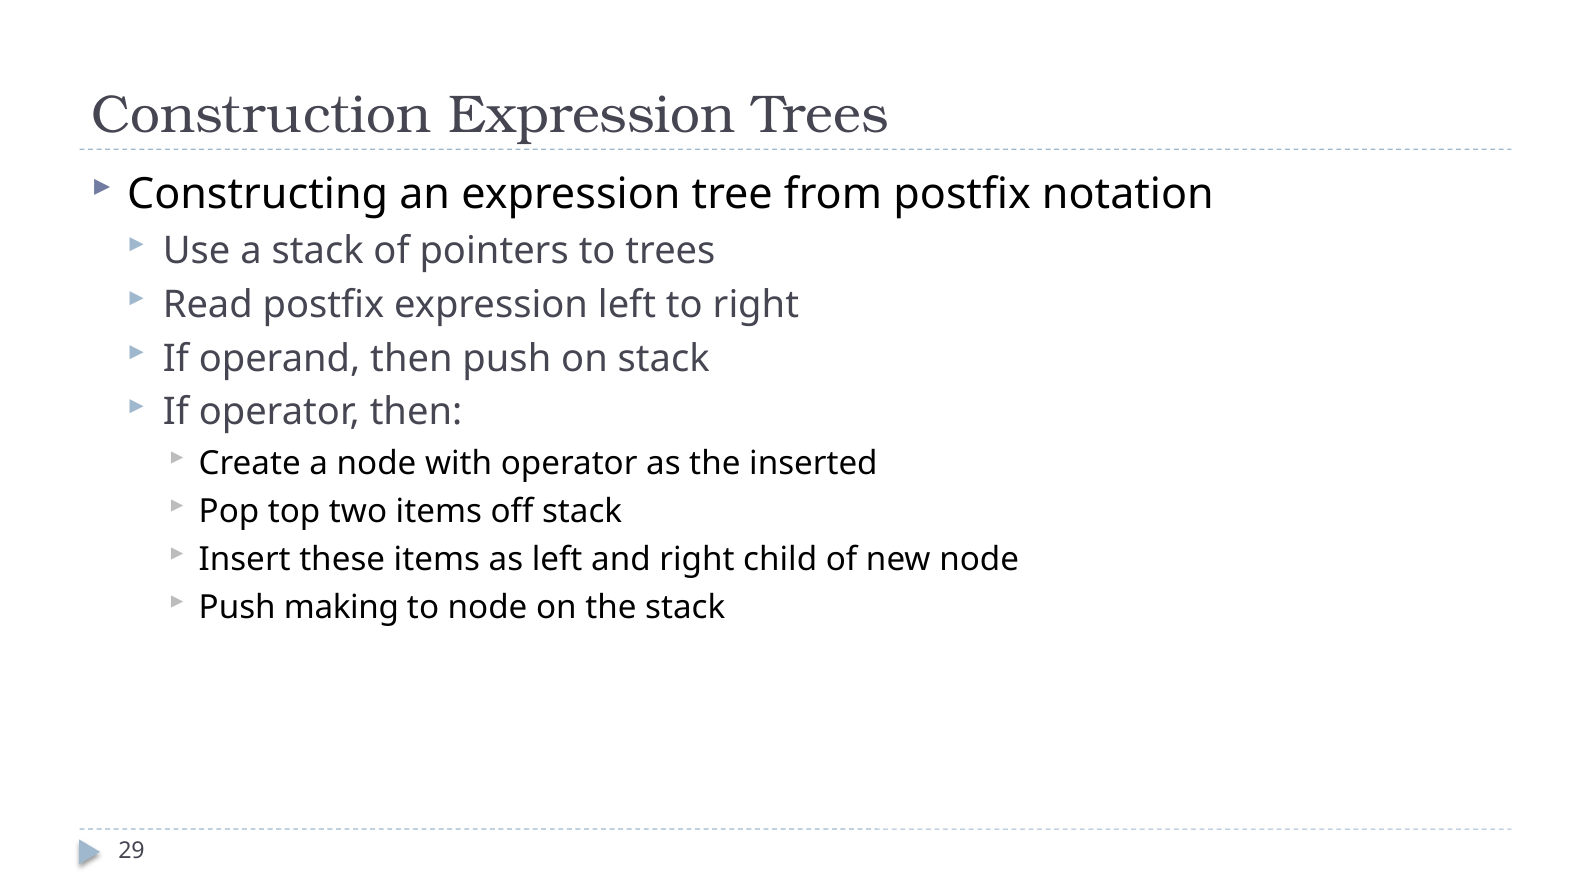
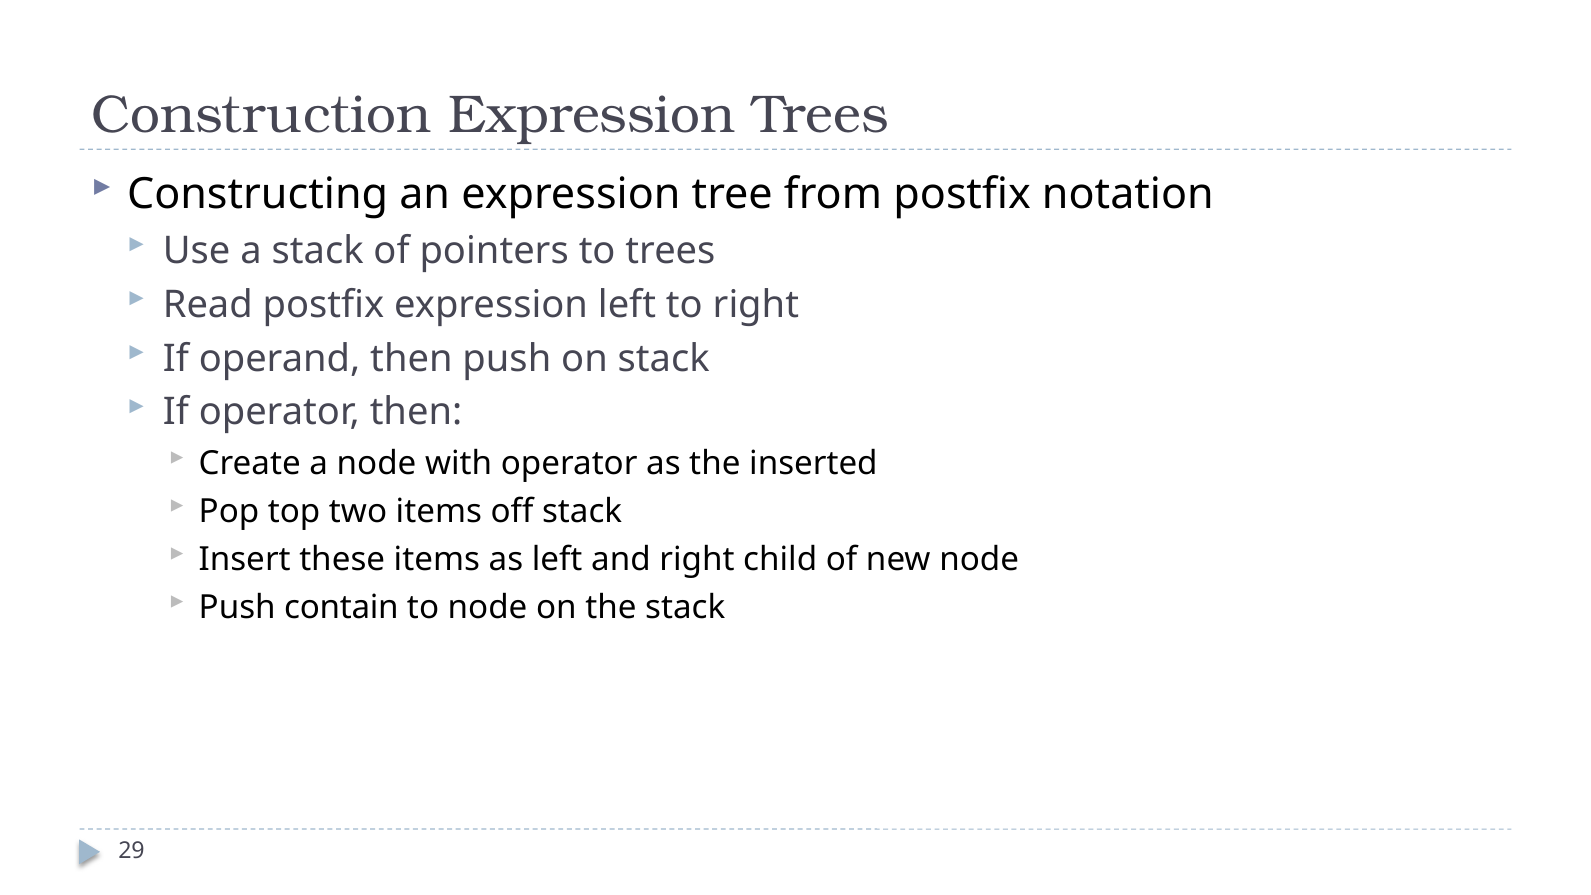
making: making -> contain
